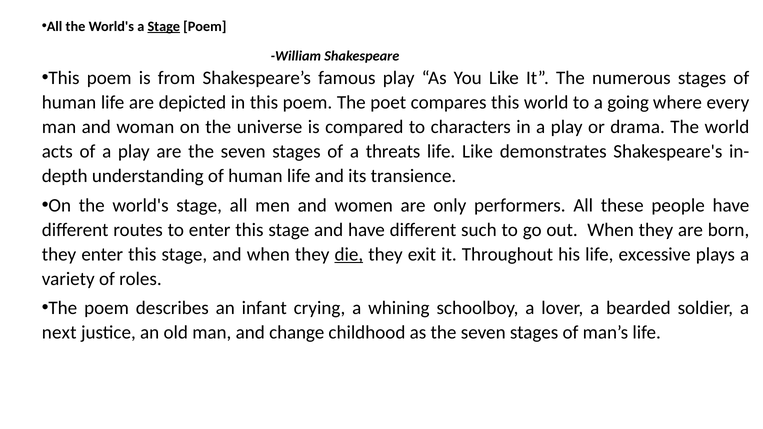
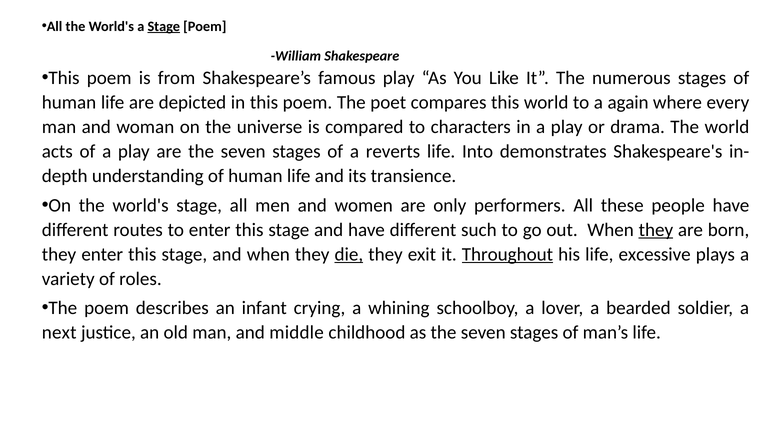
going: going -> again
threats: threats -> reverts
life Like: Like -> Into
they at (656, 230) underline: none -> present
Throughout underline: none -> present
change: change -> middle
